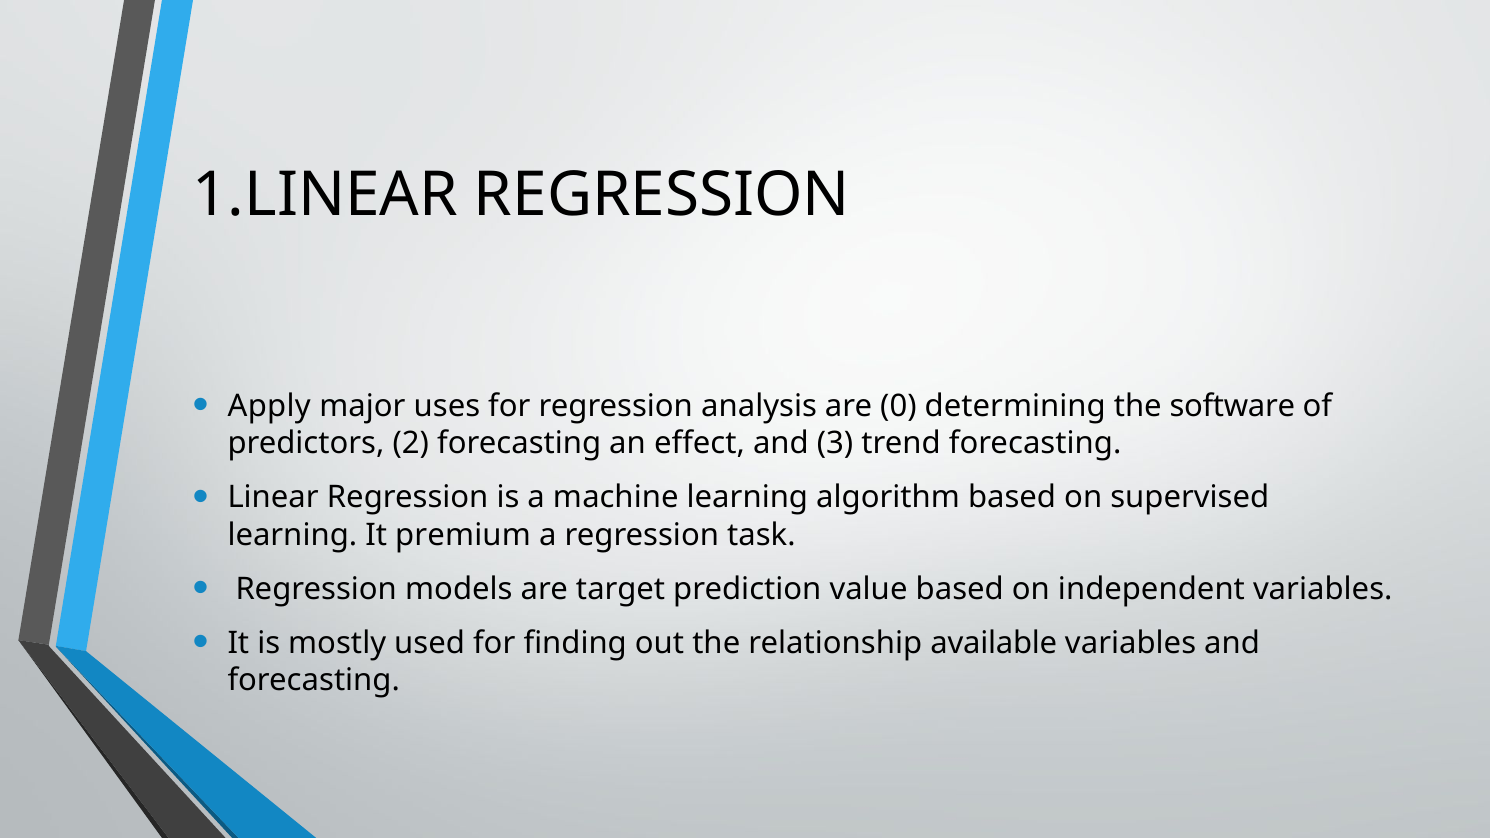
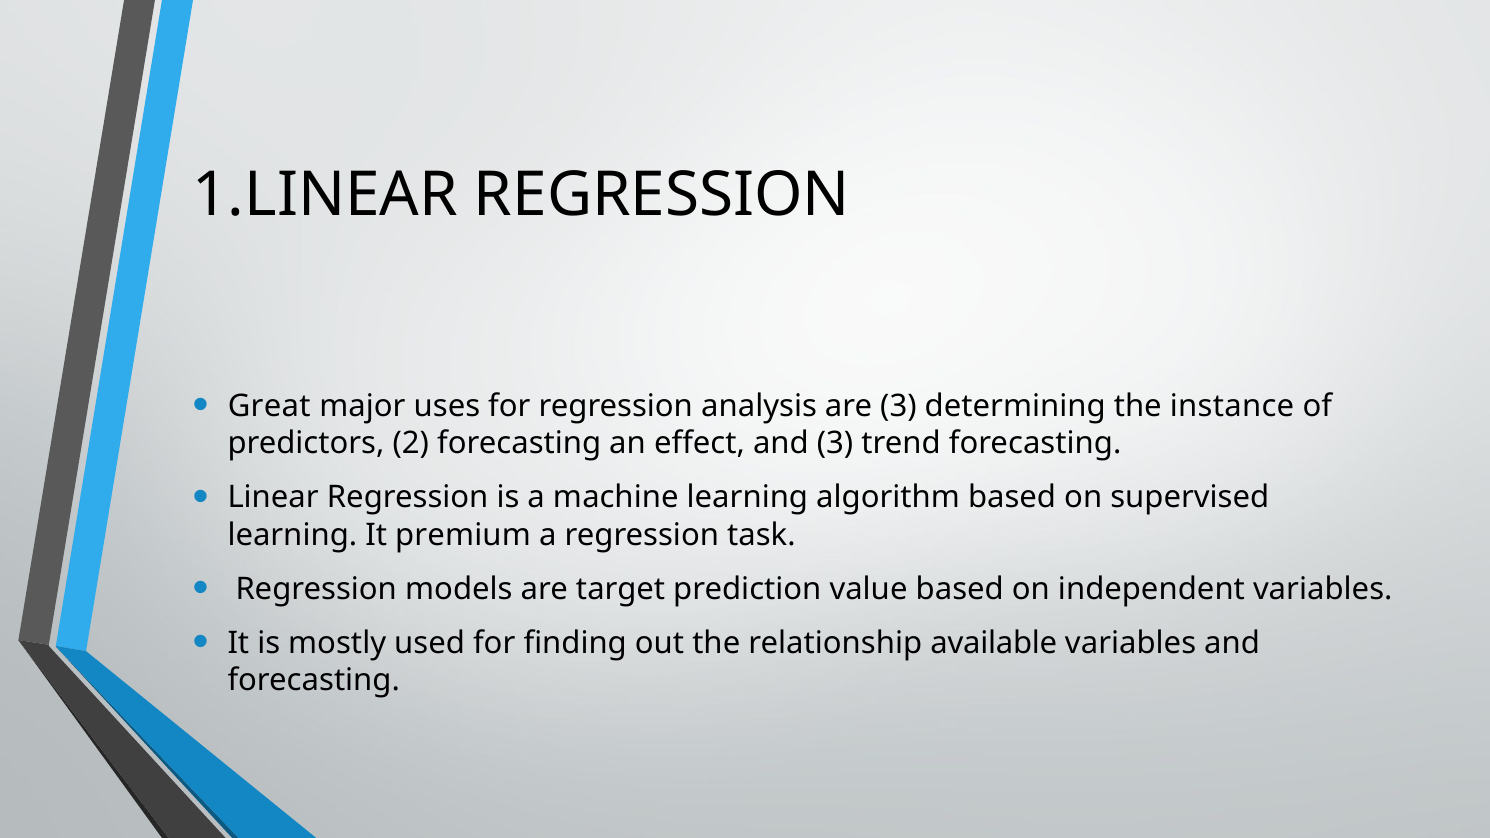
Apply: Apply -> Great
are 0: 0 -> 3
software: software -> instance
